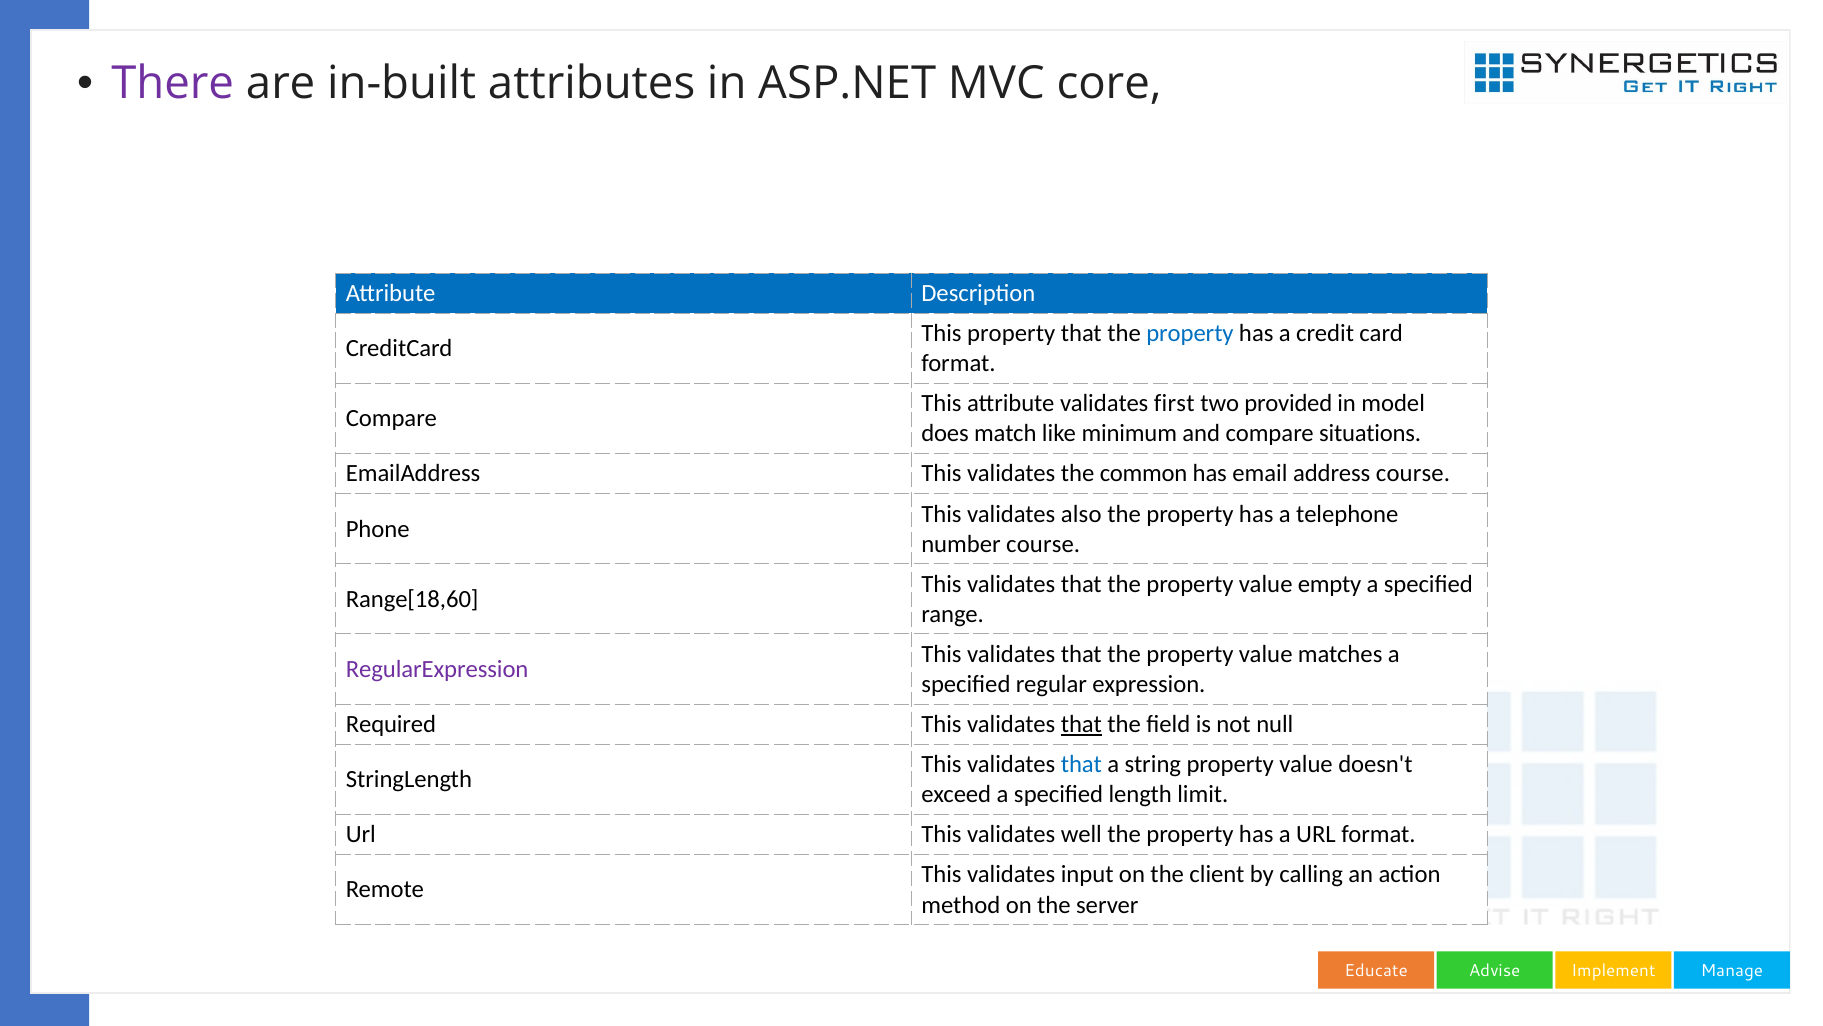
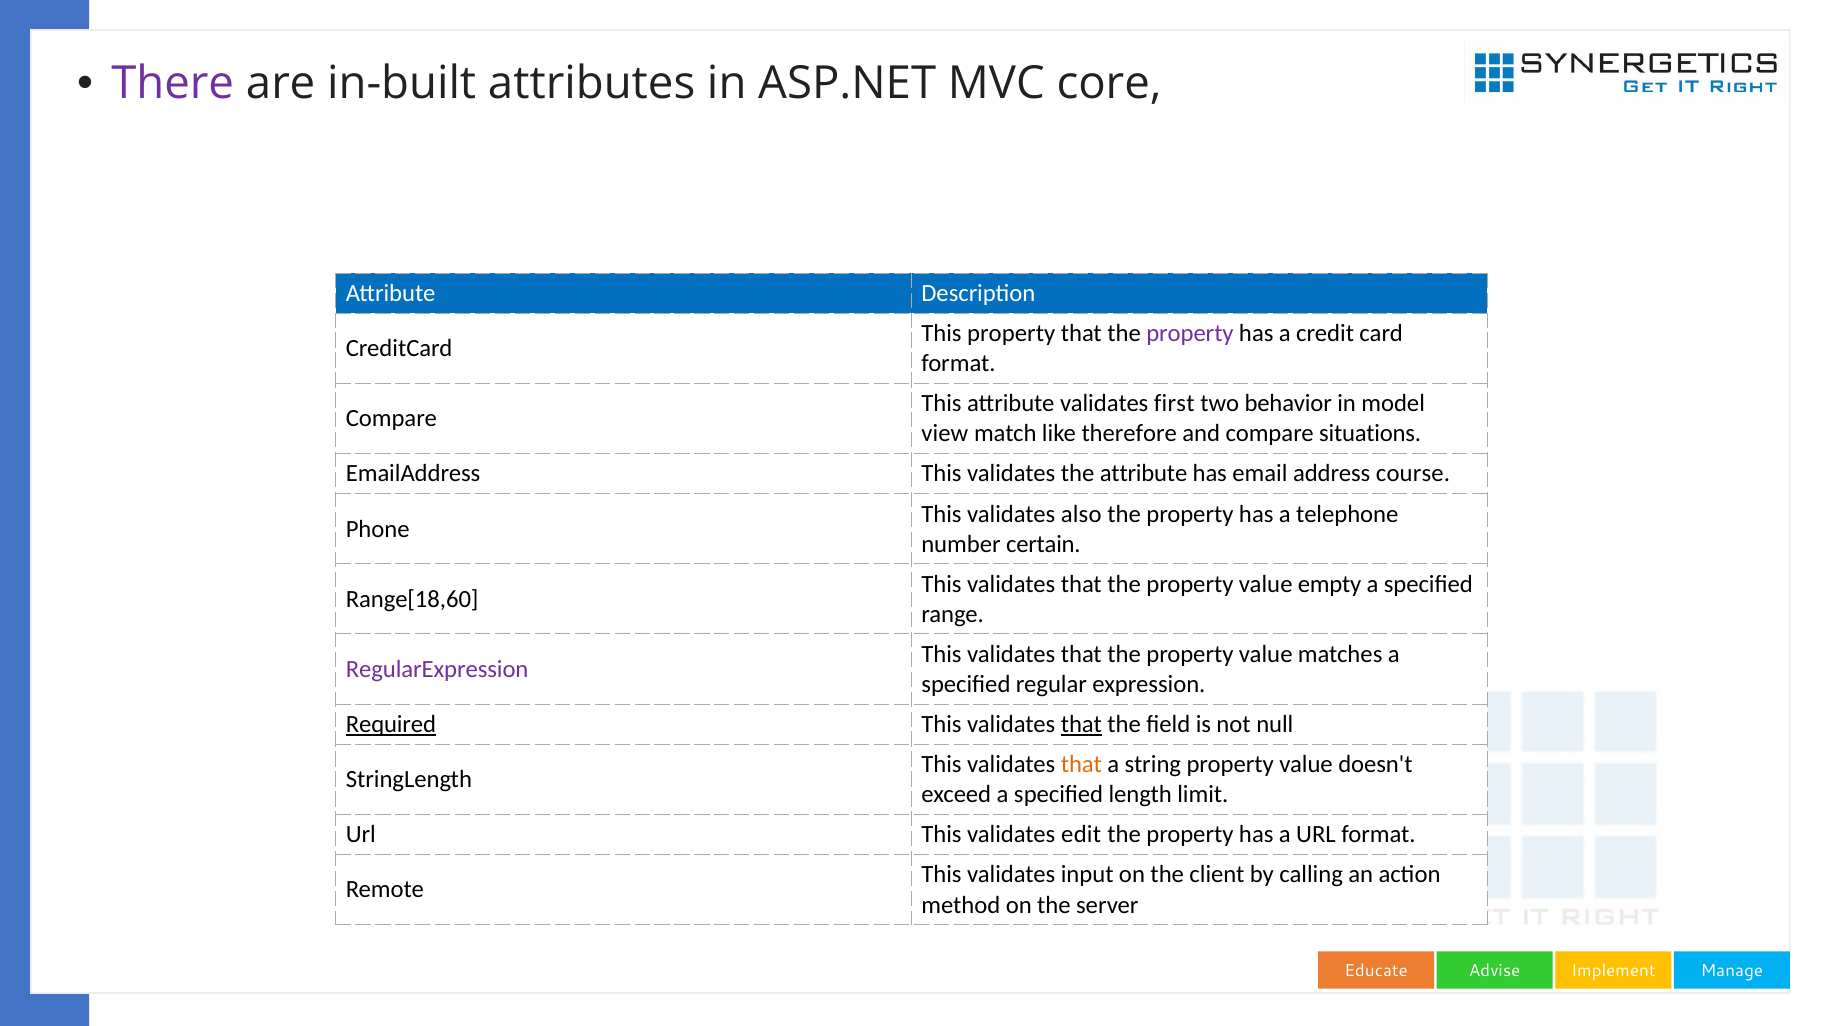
property at (1190, 333) colour: blue -> purple
provided: provided -> behavior
does: does -> view
minimum: minimum -> therefore
the common: common -> attribute
number course: course -> certain
Required underline: none -> present
that at (1081, 764) colour: blue -> orange
well: well -> edit
